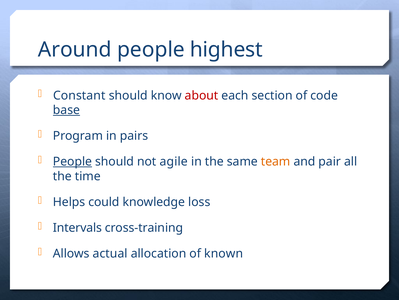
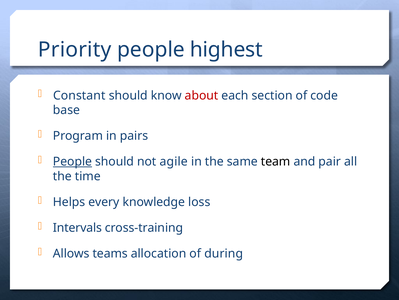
Around: Around -> Priority
base underline: present -> none
team colour: orange -> black
could: could -> every
actual: actual -> teams
known: known -> during
